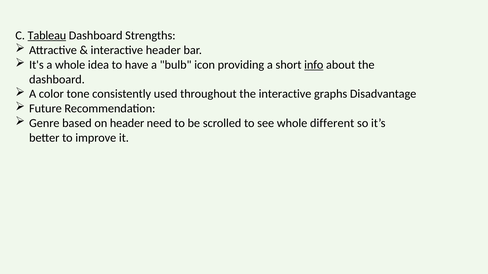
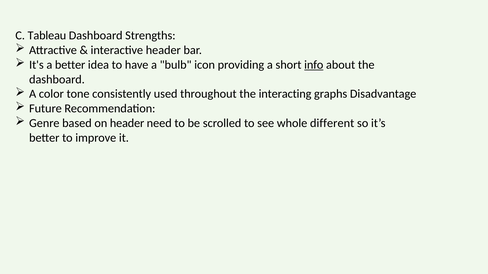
Tableau underline: present -> none
a whole: whole -> better
the interactive: interactive -> interacting
